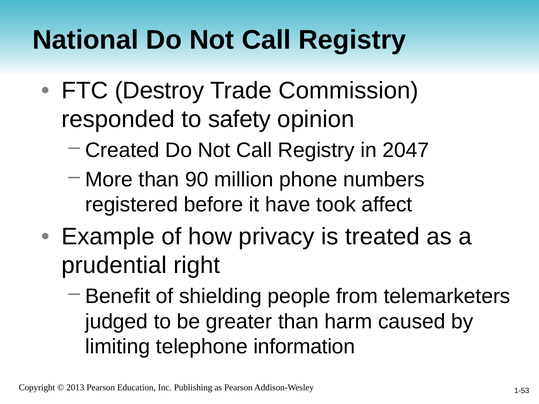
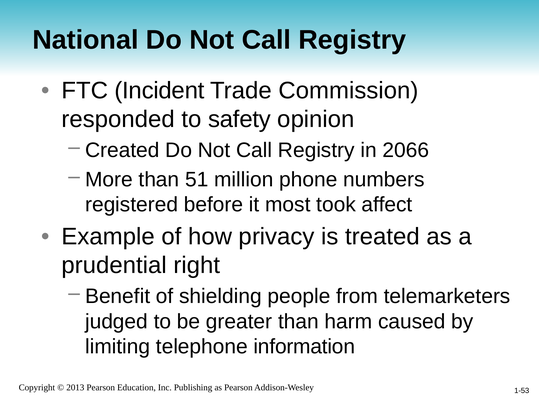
Destroy: Destroy -> Incident
2047: 2047 -> 2066
90: 90 -> 51
have: have -> most
